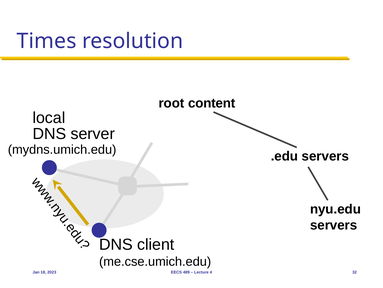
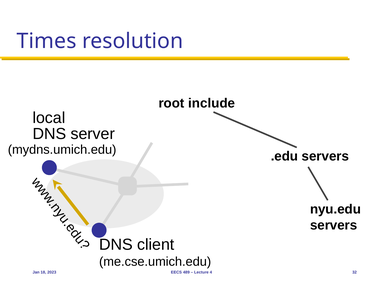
content: content -> include
